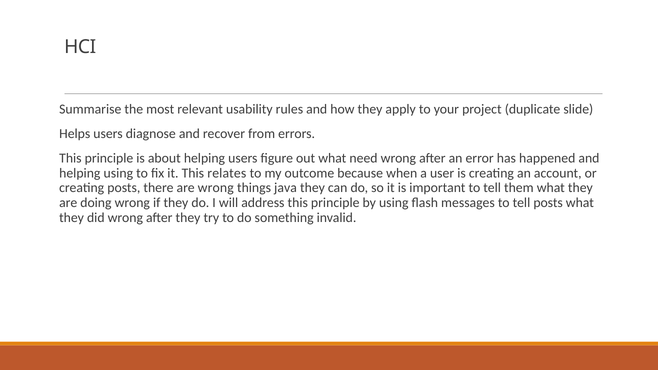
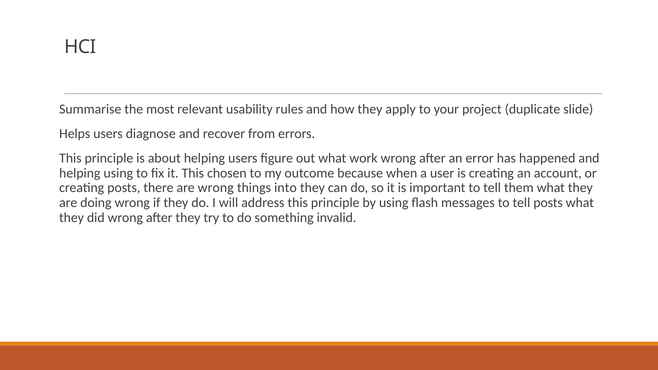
need: need -> work
relates: relates -> chosen
java: java -> into
